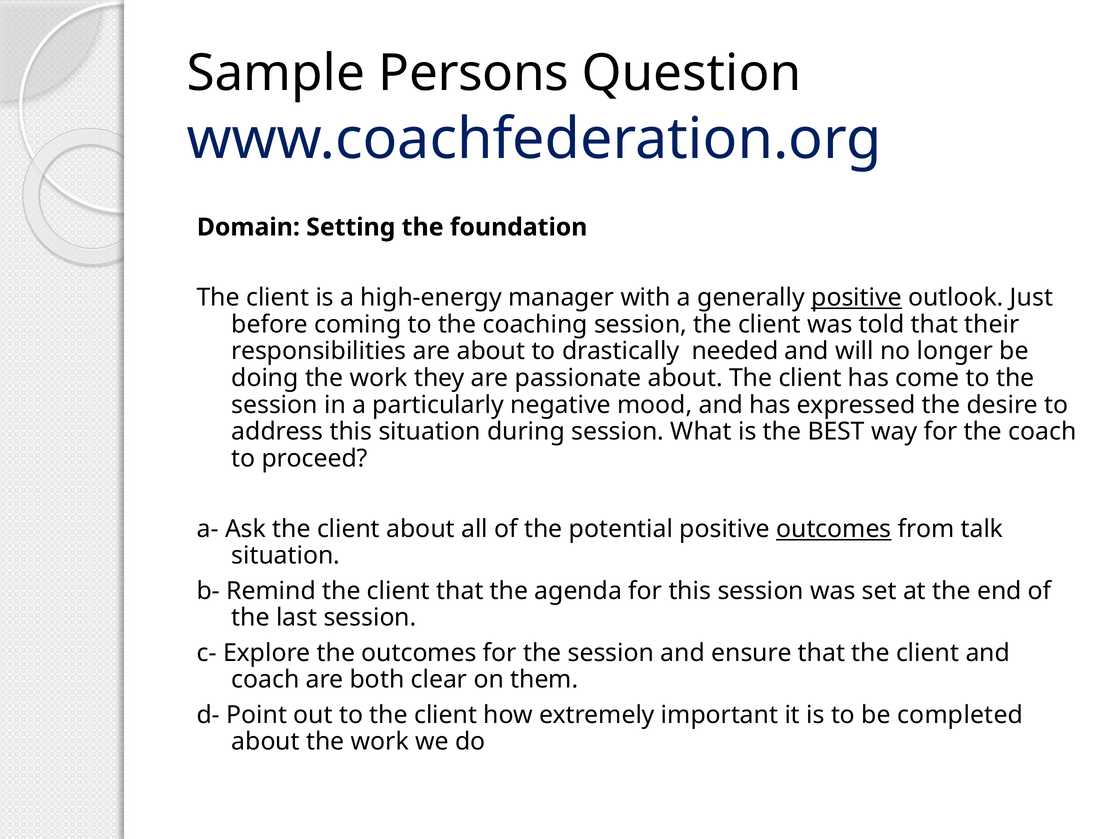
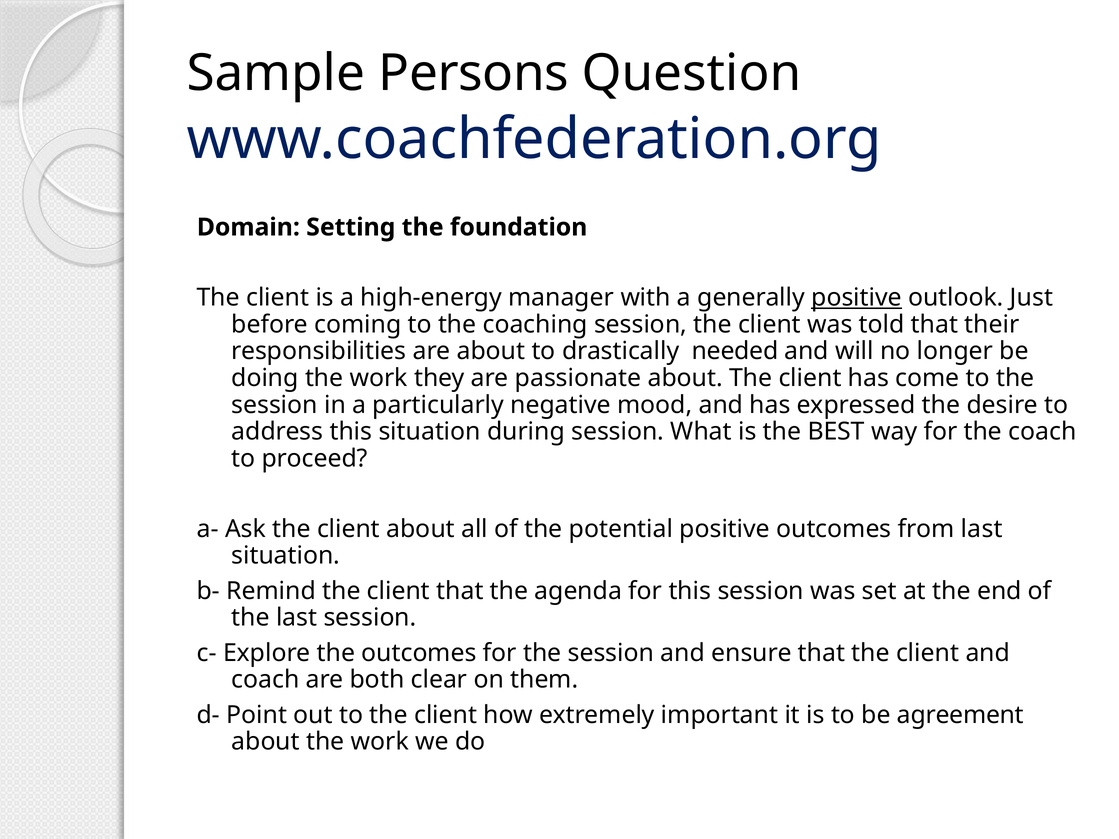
outcomes at (834, 529) underline: present -> none
from talk: talk -> last
completed: completed -> agreement
